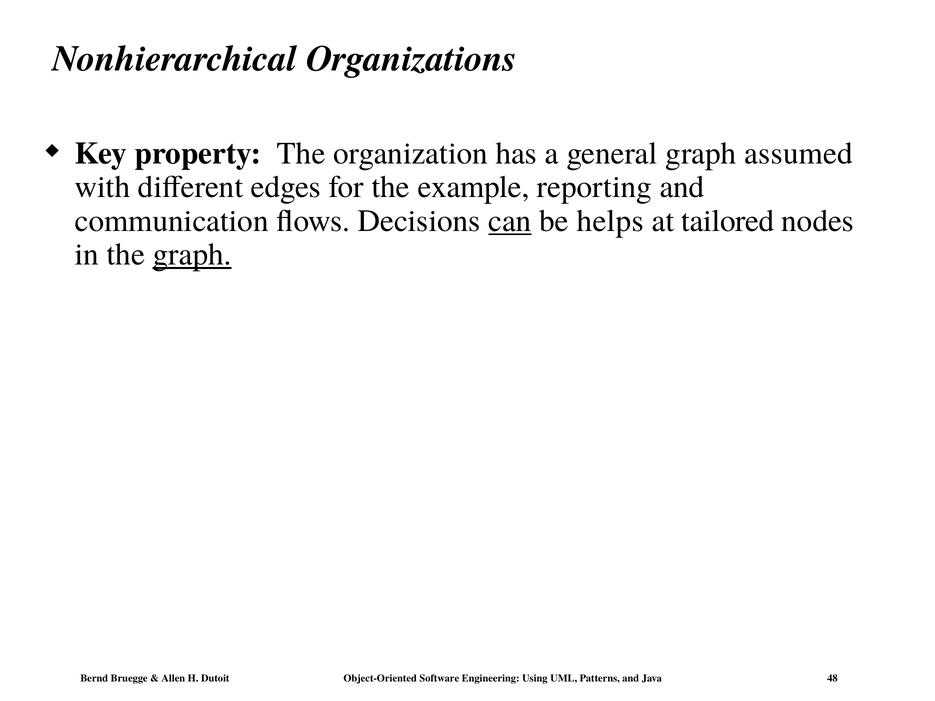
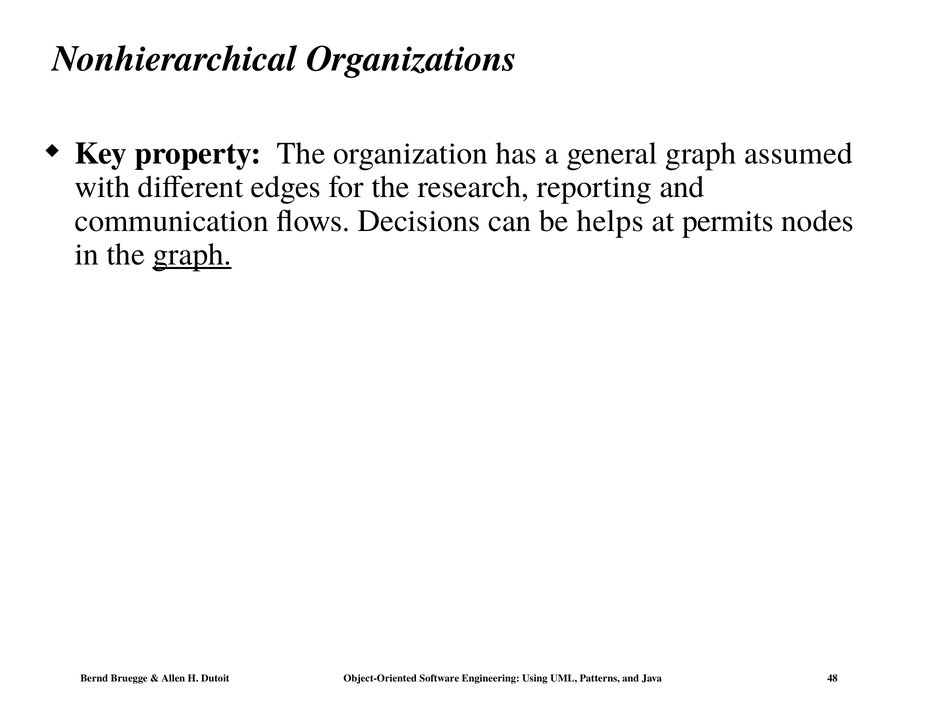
example: example -> research
can underline: present -> none
tailored: tailored -> permits
